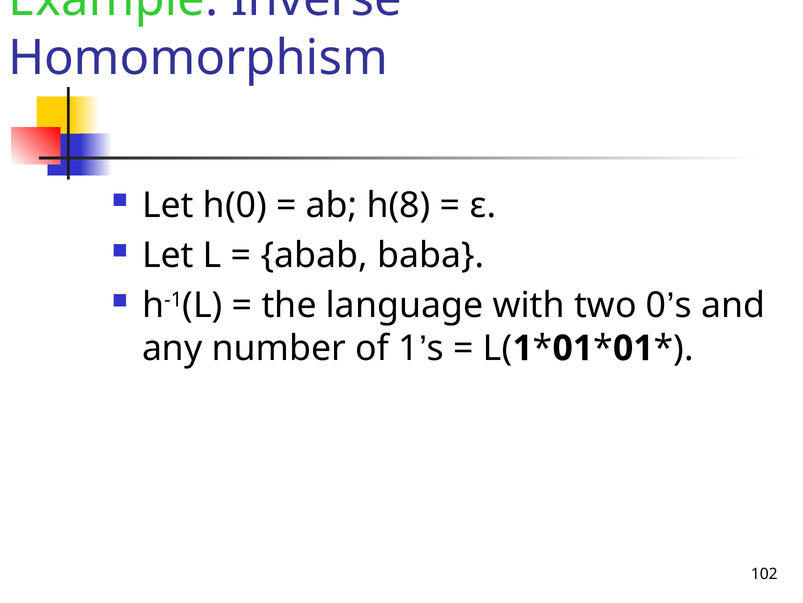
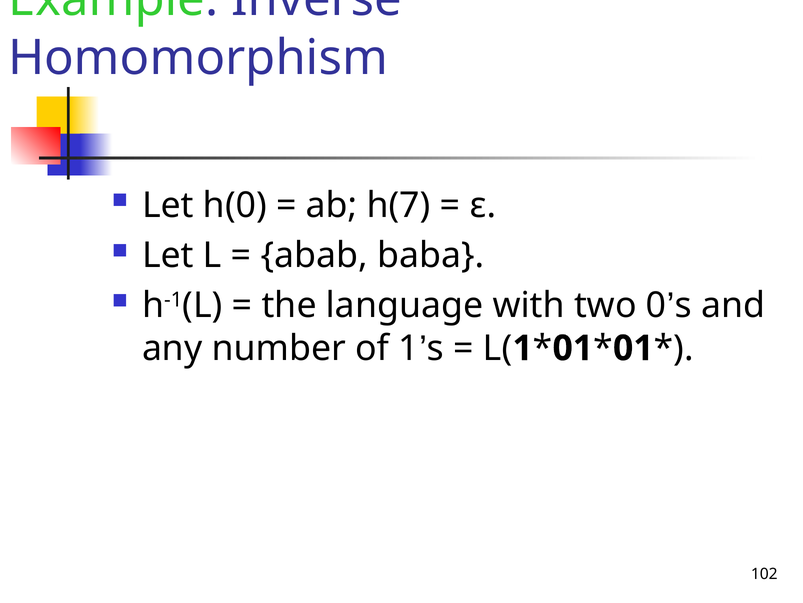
h(8: h(8 -> h(7
